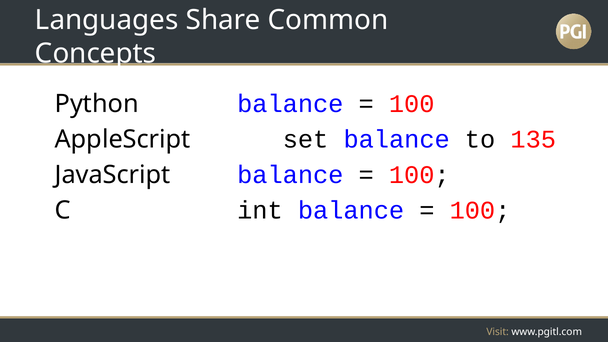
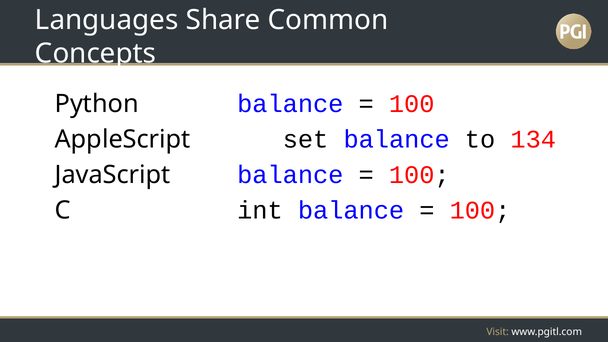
135: 135 -> 134
